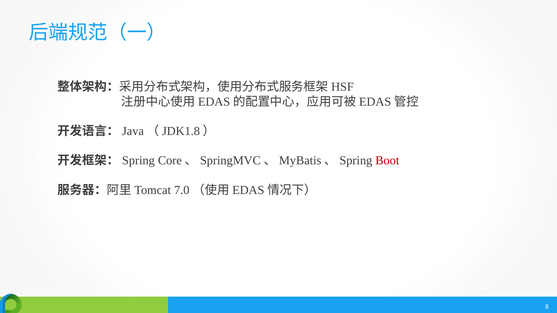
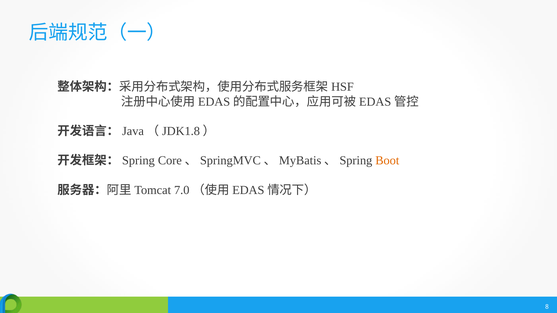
Boot colour: red -> orange
